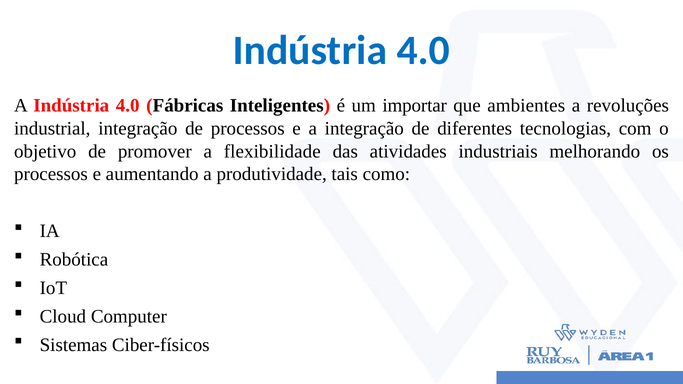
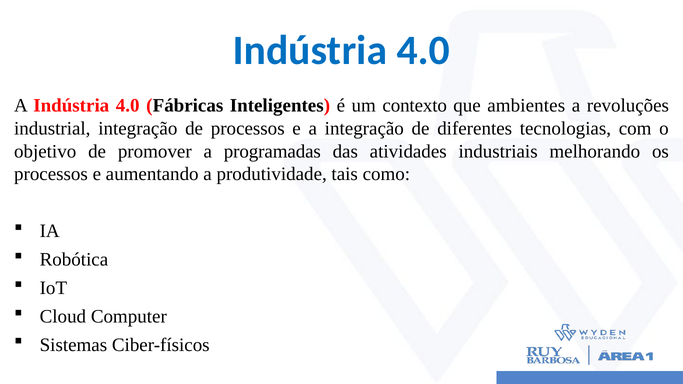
importar: importar -> contexto
flexibilidade: flexibilidade -> programadas
